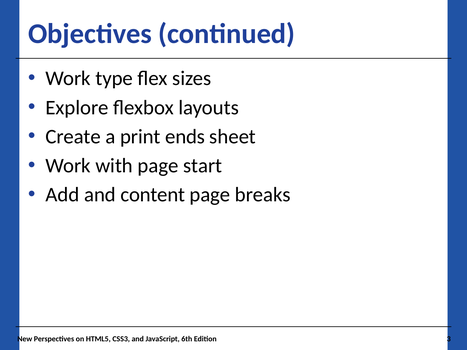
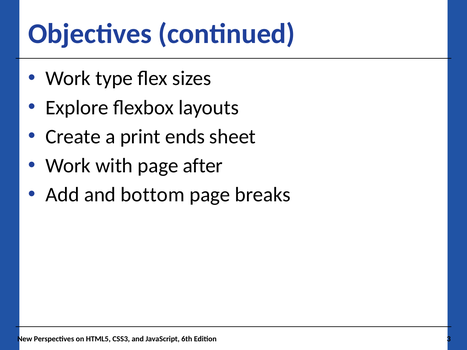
start: start -> after
content: content -> bottom
